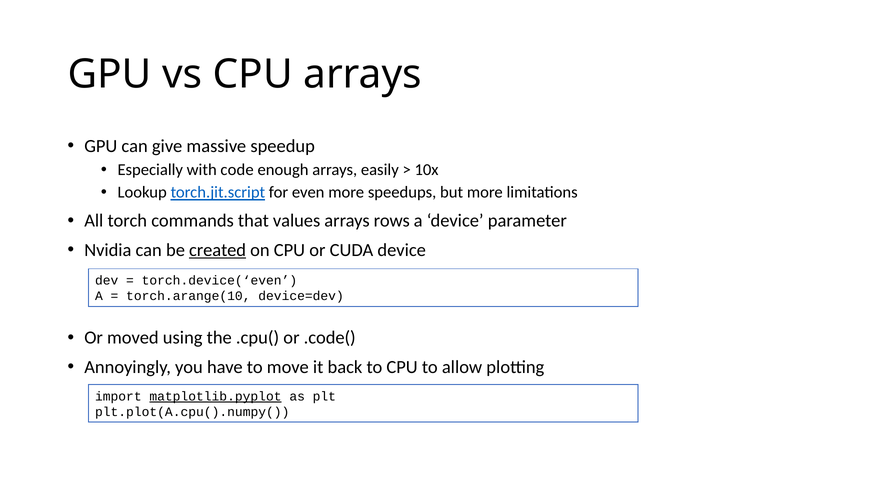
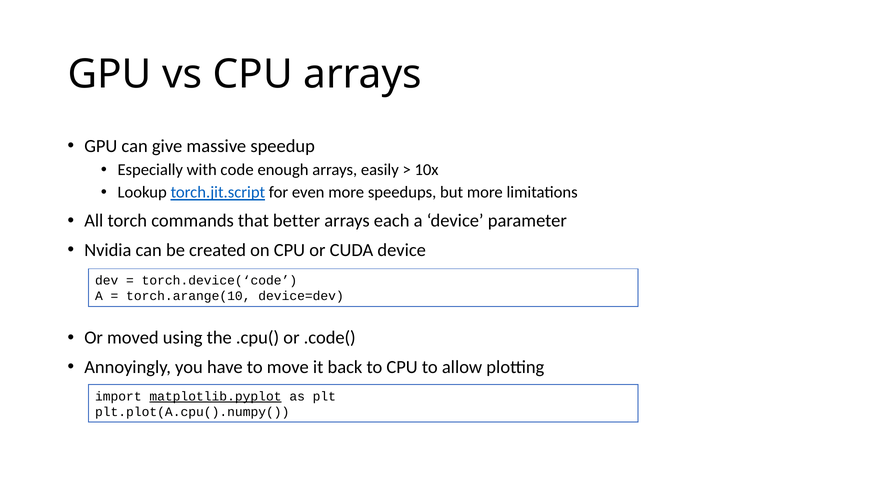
values: values -> better
rows: rows -> each
created underline: present -> none
torch.device(‘even: torch.device(‘even -> torch.device(‘code
